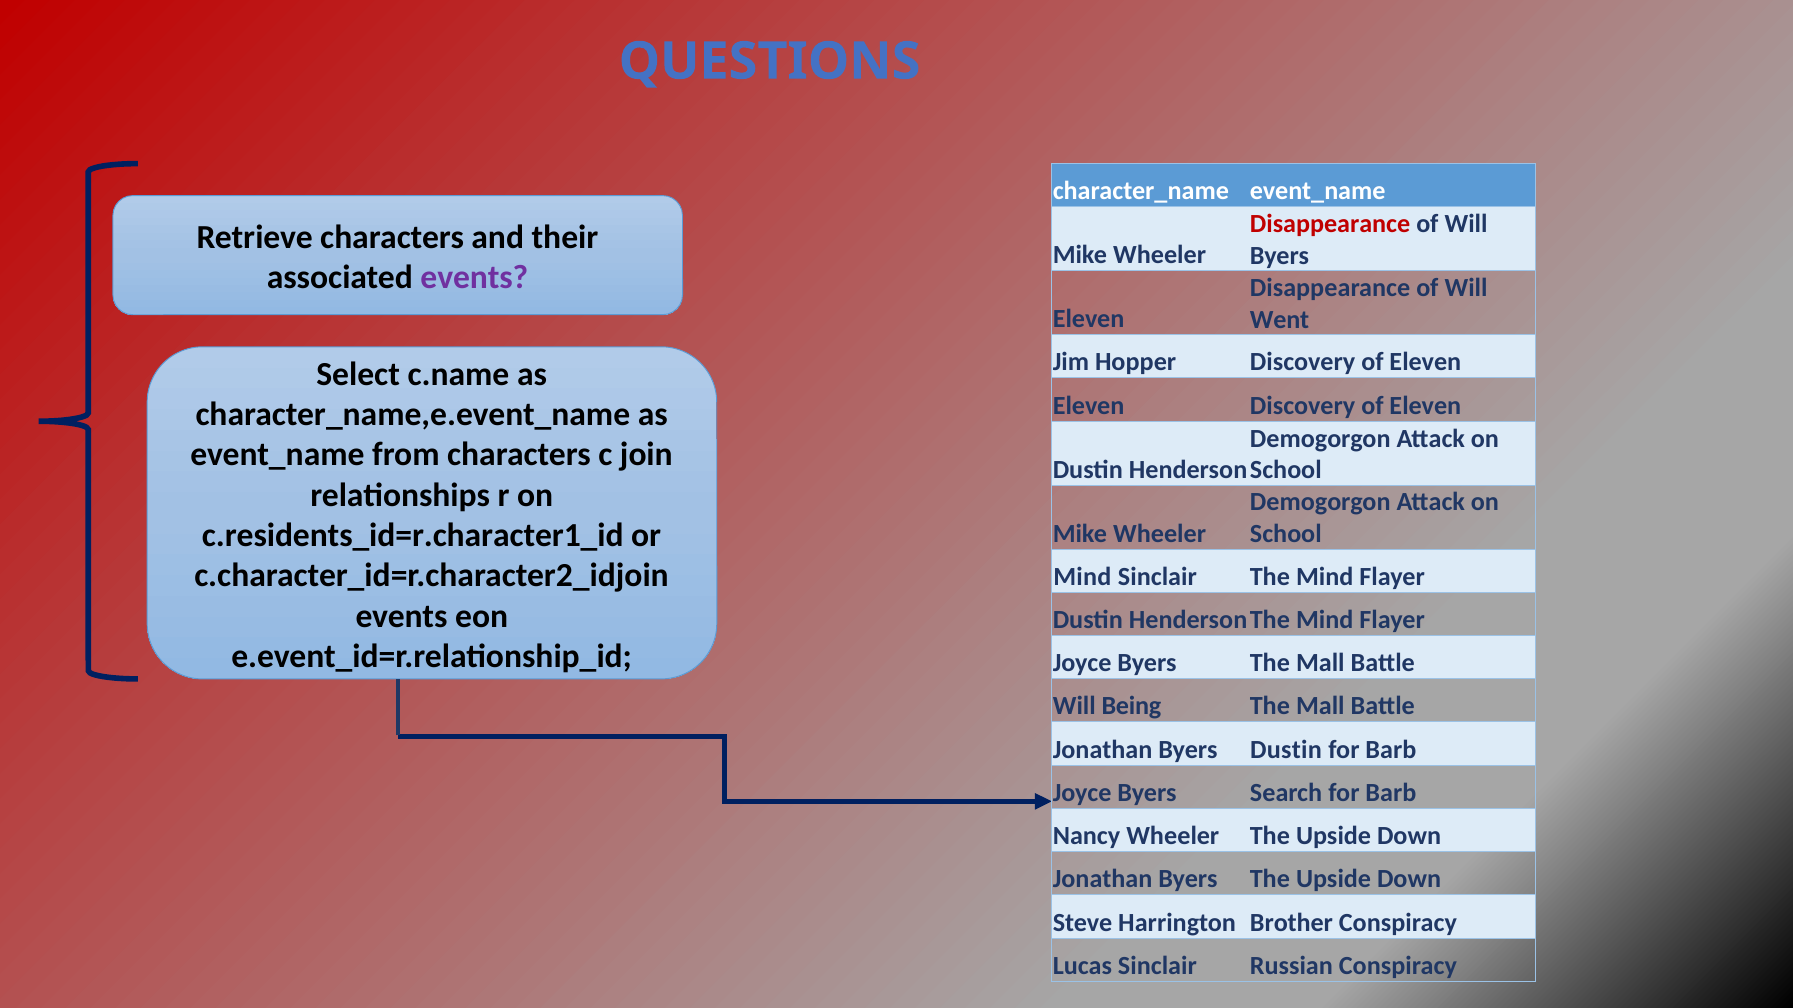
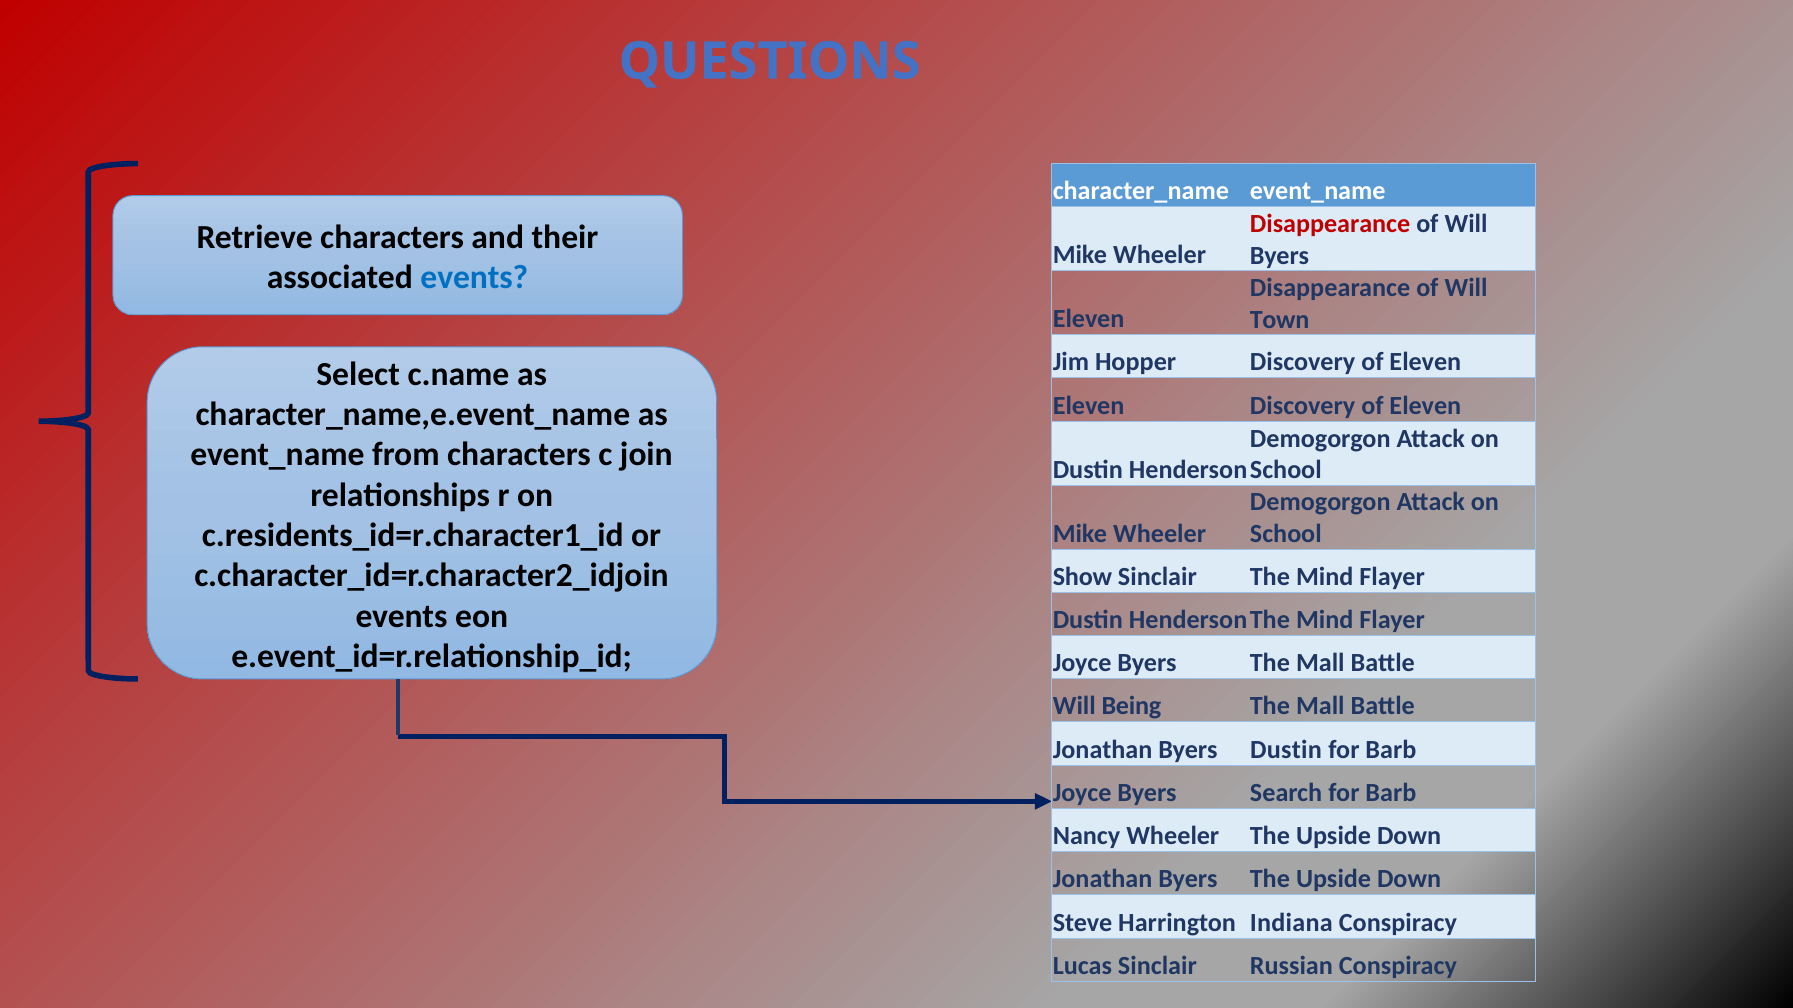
events at (474, 278) colour: purple -> blue
Went: Went -> Town
Mind at (1082, 577): Mind -> Show
Brother: Brother -> Indiana
